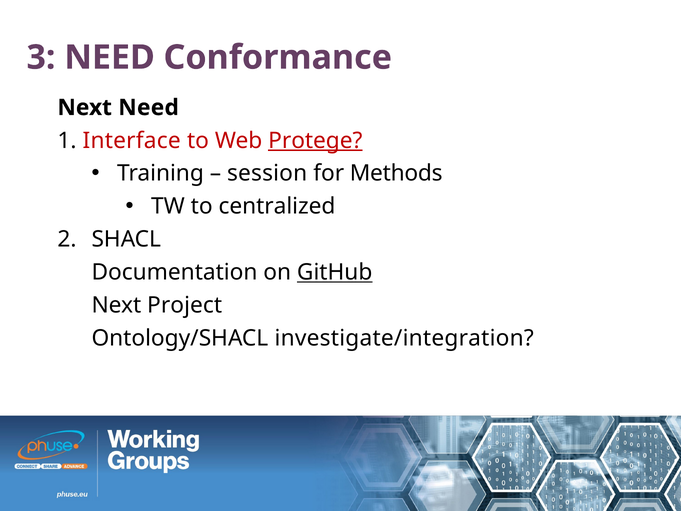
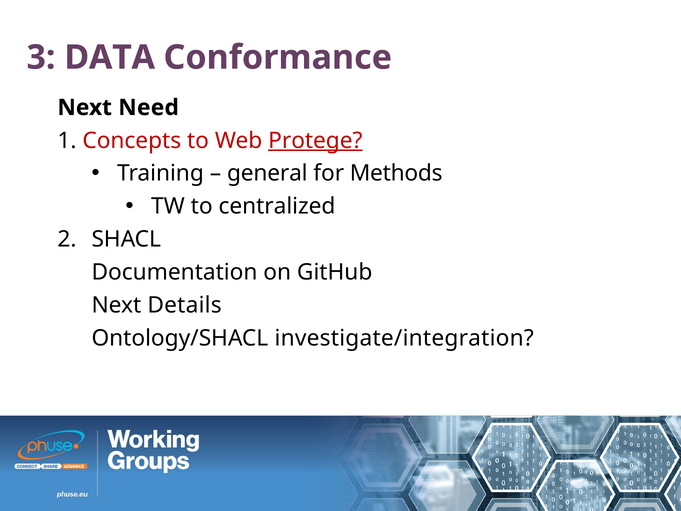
3 NEED: NEED -> DATA
Interface: Interface -> Concepts
session: session -> general
GitHub underline: present -> none
Project: Project -> Details
